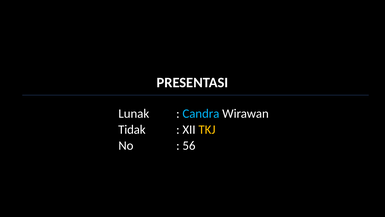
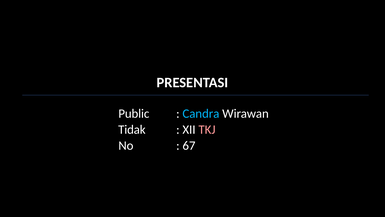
Lunak: Lunak -> Public
TKJ colour: yellow -> pink
56: 56 -> 67
